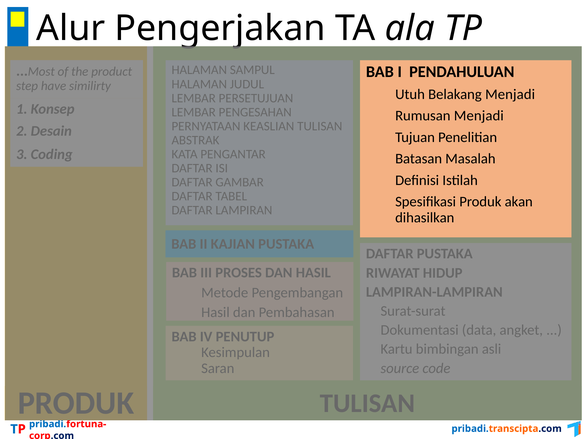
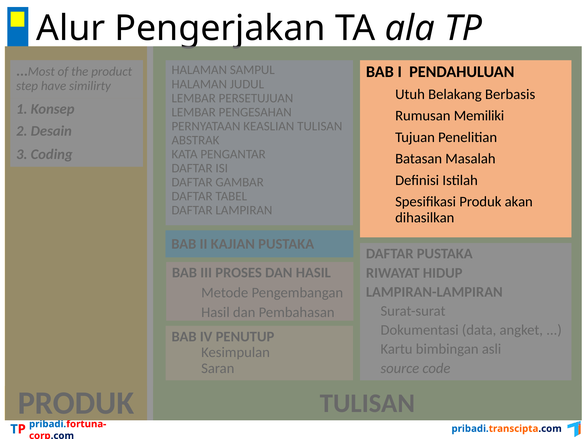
Belakang Menjadi: Menjadi -> Berbasis
Rumusan Menjadi: Menjadi -> Memiliki
